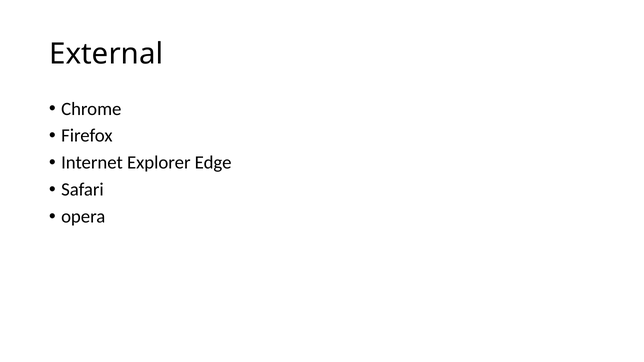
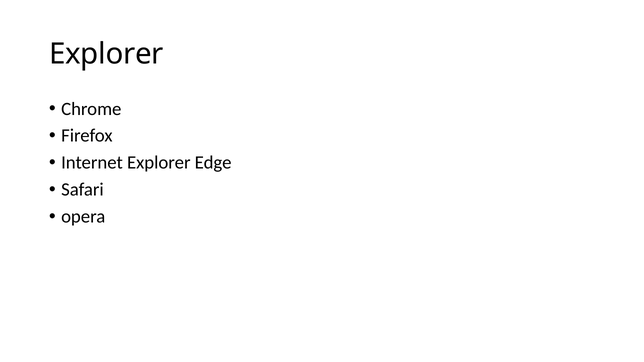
External at (106, 54): External -> Explorer
